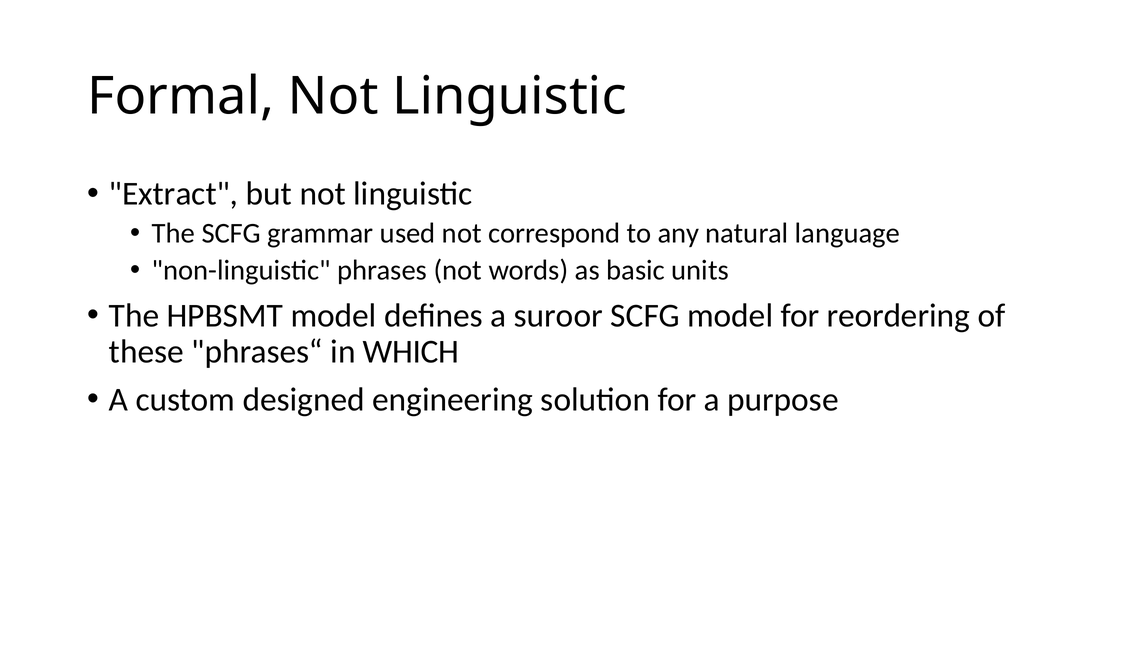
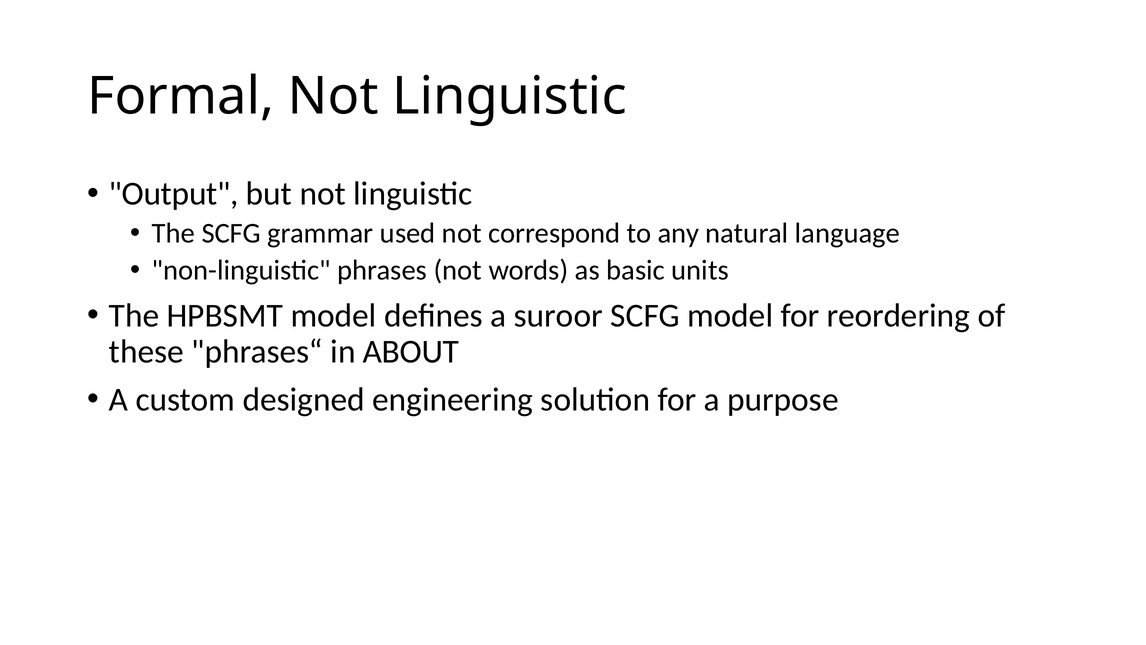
Extract: Extract -> Output
WHICH: WHICH -> ABOUT
